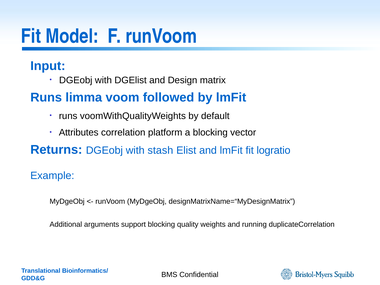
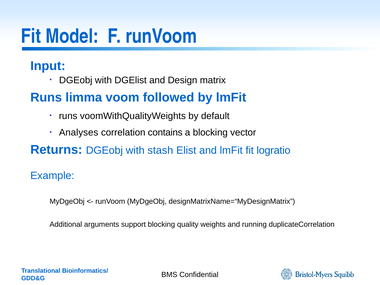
Attributes: Attributes -> Analyses
platform: platform -> contains
